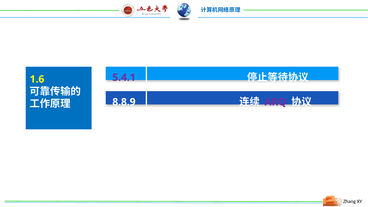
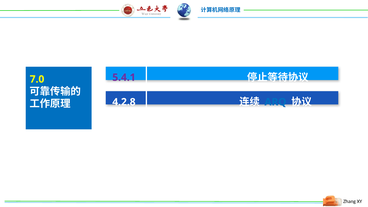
1.6: 1.6 -> 7.0
8.8.9: 8.8.9 -> 4.2.8
ARQ colour: purple -> blue
